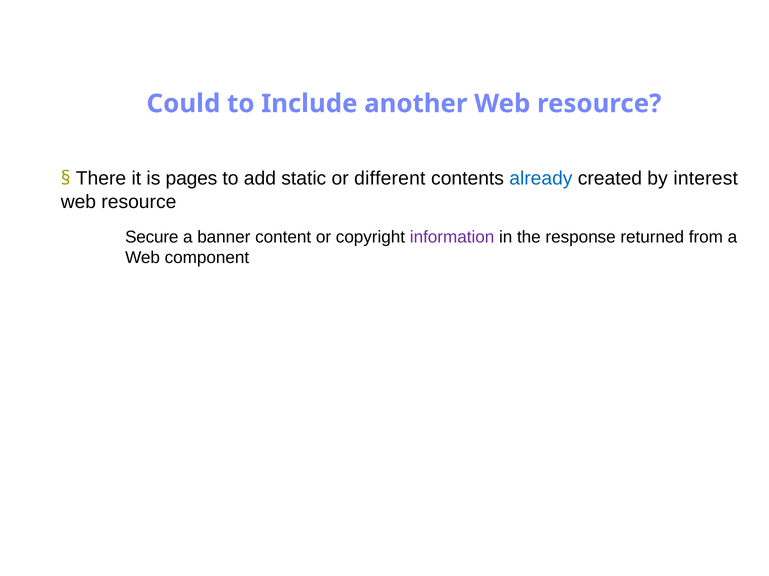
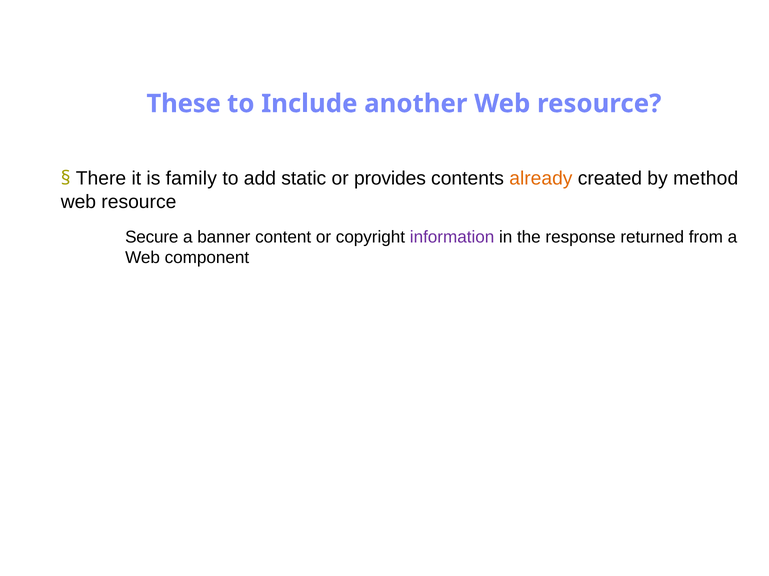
Could: Could -> These
pages: pages -> family
different: different -> provides
already colour: blue -> orange
interest: interest -> method
